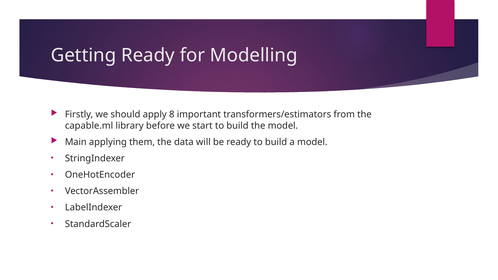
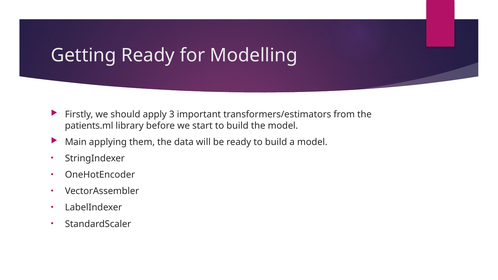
8: 8 -> 3
capable.ml: capable.ml -> patients.ml
